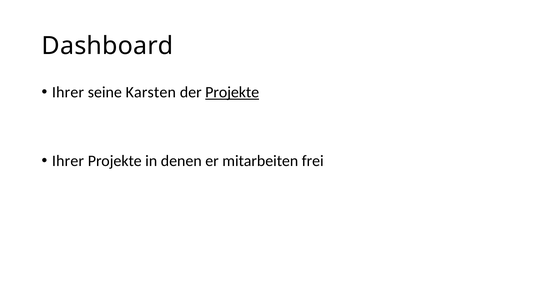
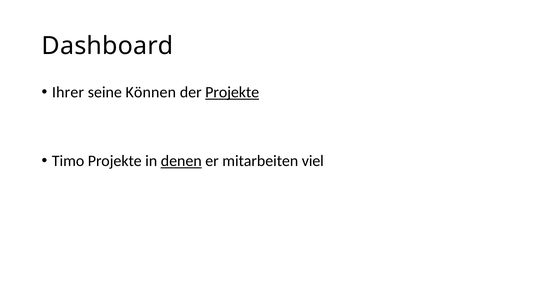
Karsten: Karsten -> Können
Ihrer at (68, 161): Ihrer -> Timo
denen underline: none -> present
frei: frei -> viel
